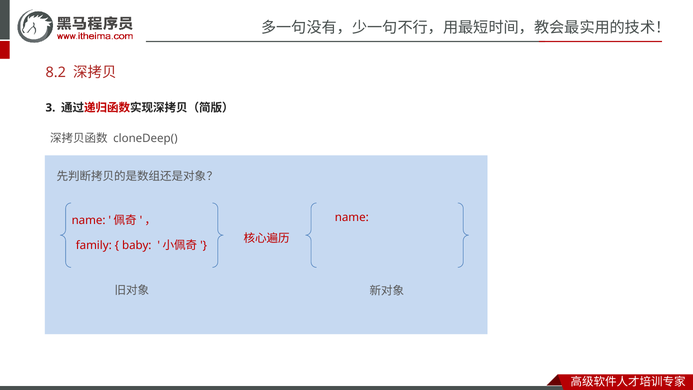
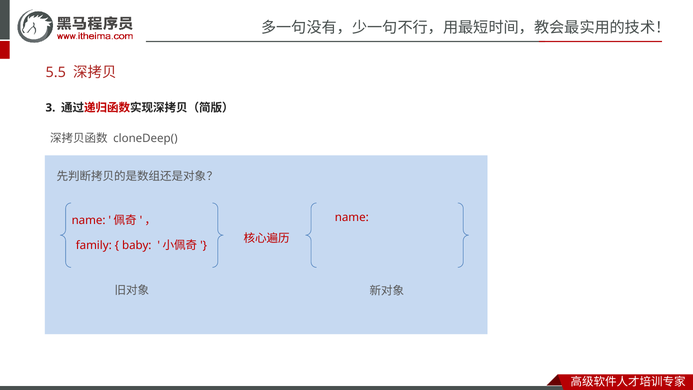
8.2: 8.2 -> 5.5
